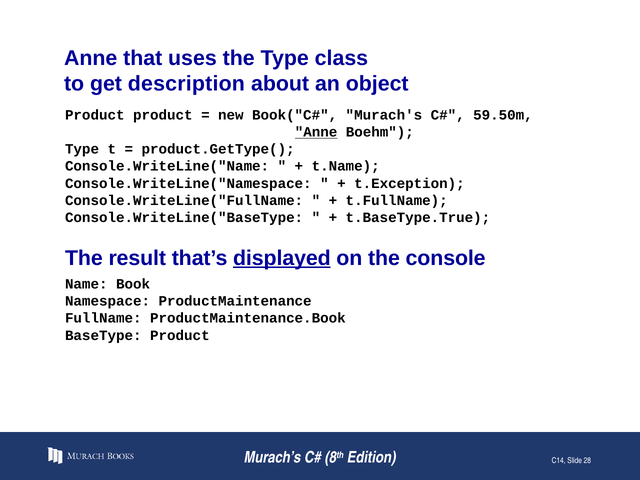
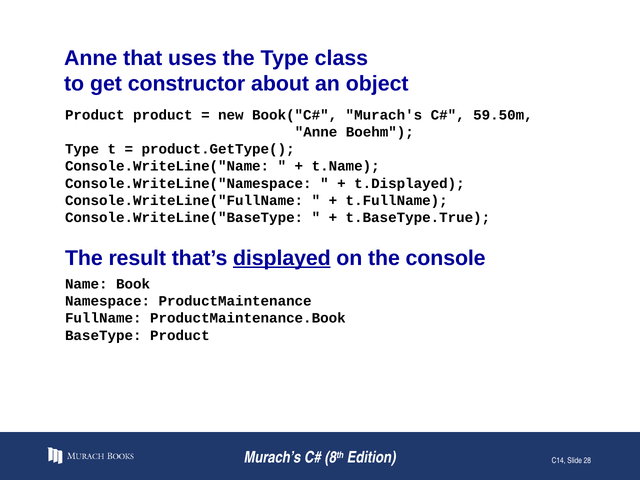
description: description -> constructor
Anne at (316, 132) underline: present -> none
t.Exception: t.Exception -> t.Displayed
